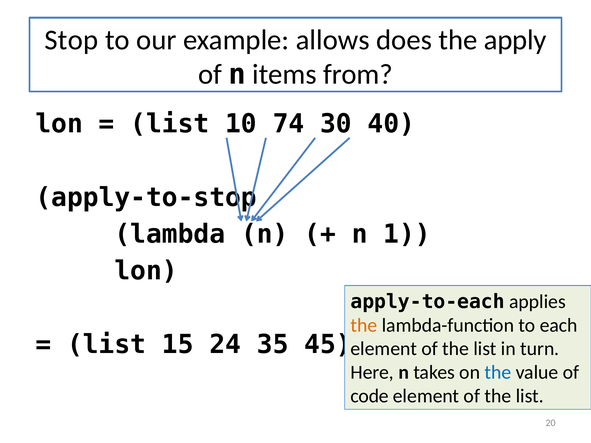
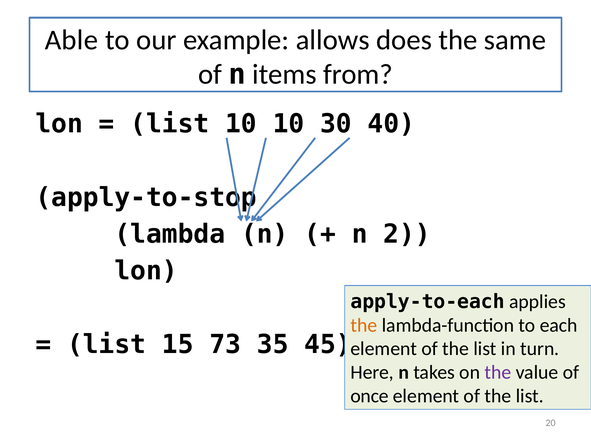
Stop: Stop -> Able
apply: apply -> same
10 74: 74 -> 10
1: 1 -> 2
24: 24 -> 73
the at (498, 373) colour: blue -> purple
code: code -> once
